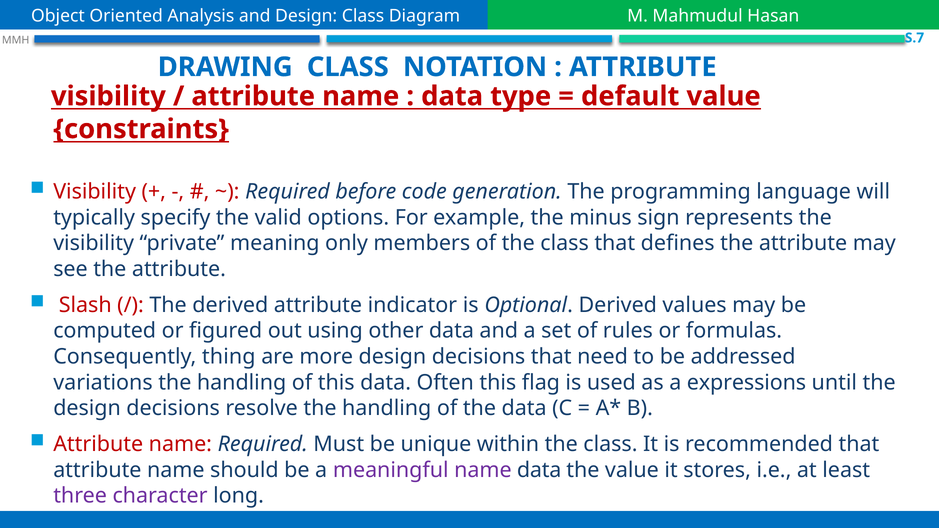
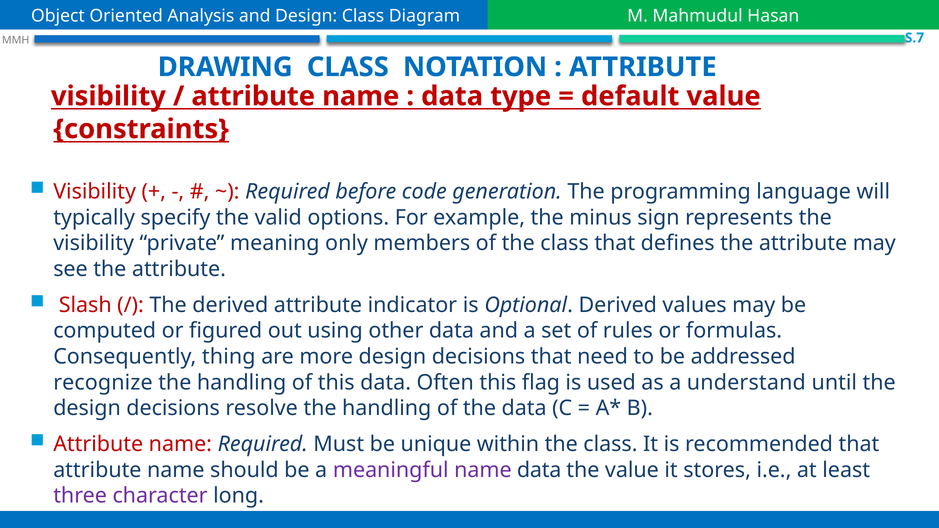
variations: variations -> recognize
expressions: expressions -> understand
